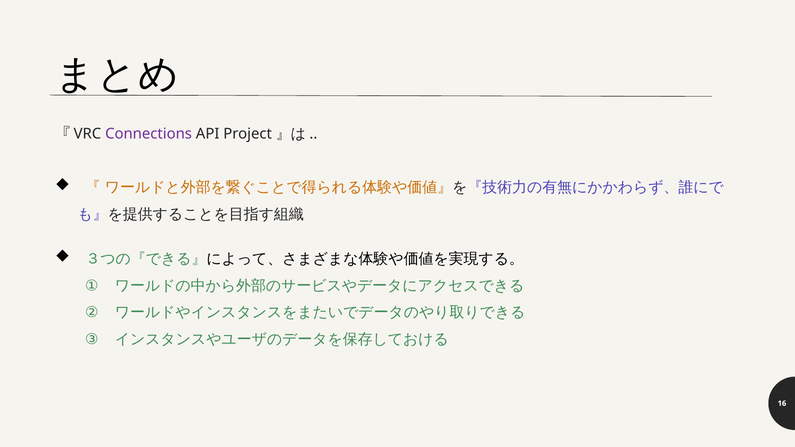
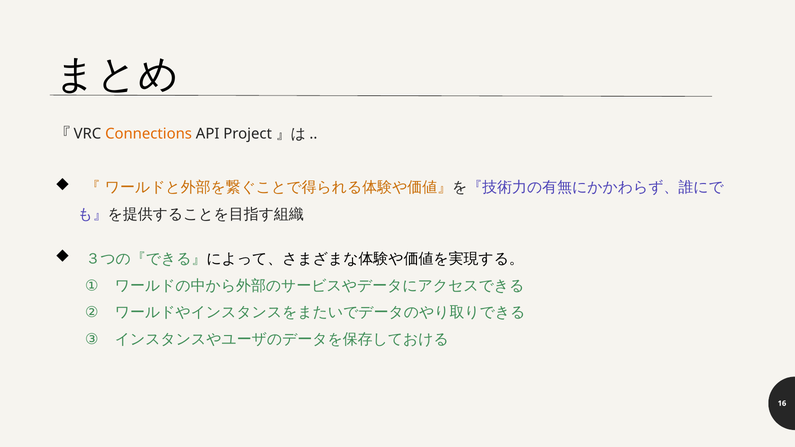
Connections colour: purple -> orange
